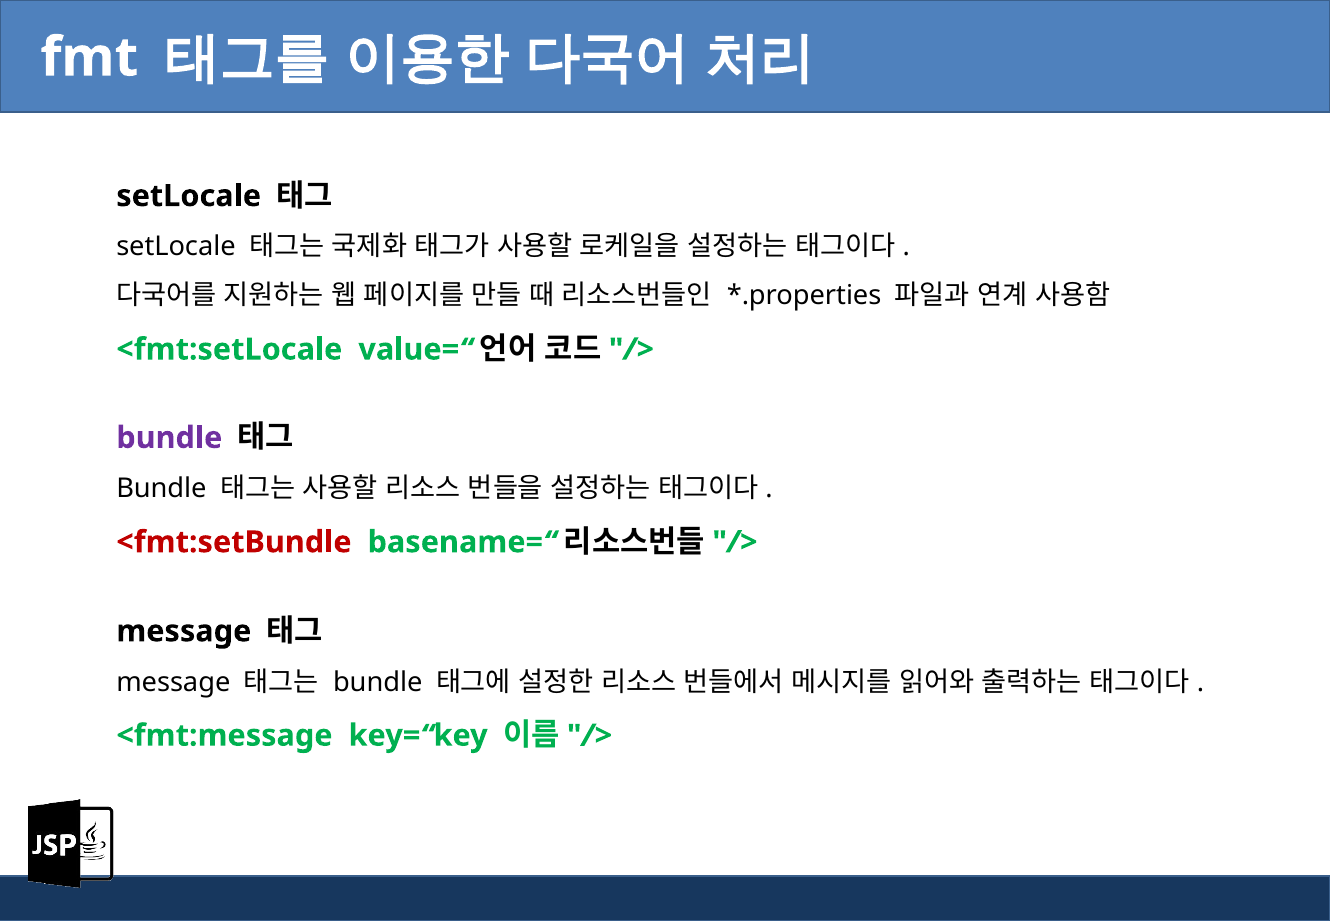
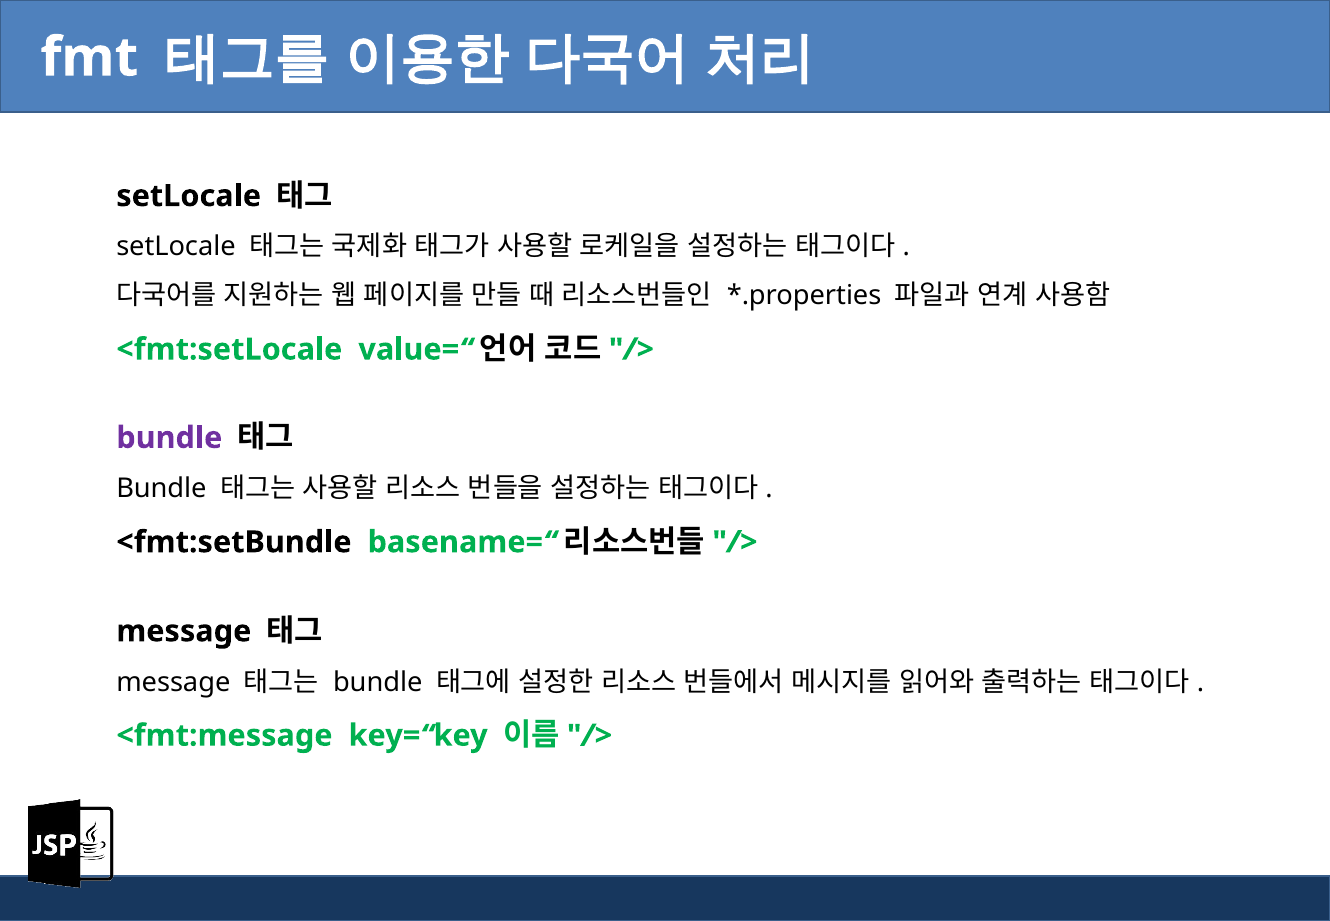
<fmt:setBundle colour: red -> black
